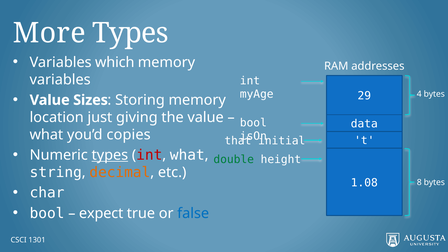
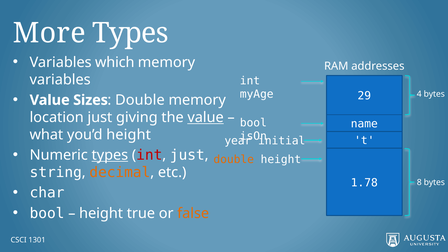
Storing at (140, 100): Storing -> Double
value at (206, 117) underline: none -> present
data: data -> name
you’d copies: copies -> height
that: that -> year
what at (187, 155): what -> just
double at (234, 160) colour: green -> orange
1.08: 1.08 -> 1.78
expect at (101, 213): expect -> height
false colour: blue -> orange
